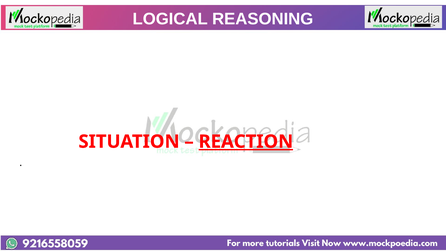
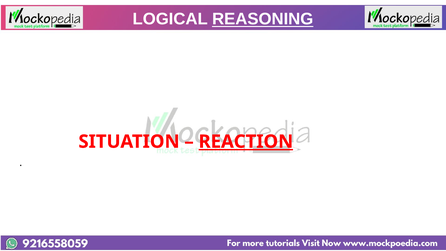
REASONING underline: none -> present
